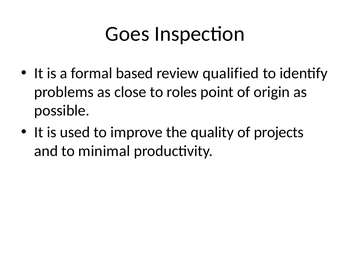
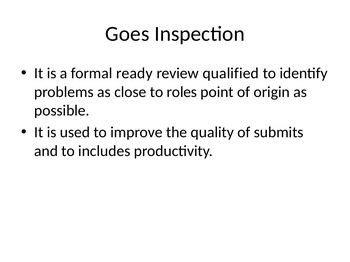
based: based -> ready
projects: projects -> submits
minimal: minimal -> includes
